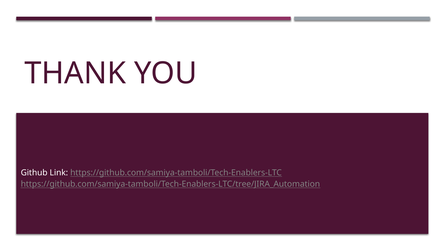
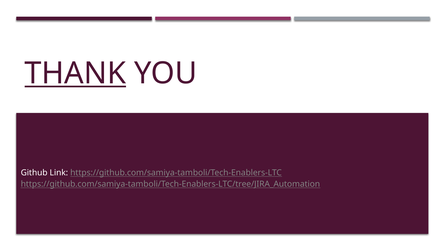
THANK underline: none -> present
